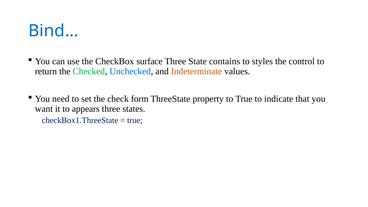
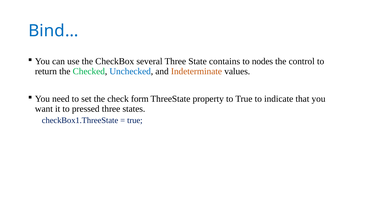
surface: surface -> several
styles: styles -> nodes
appears: appears -> pressed
